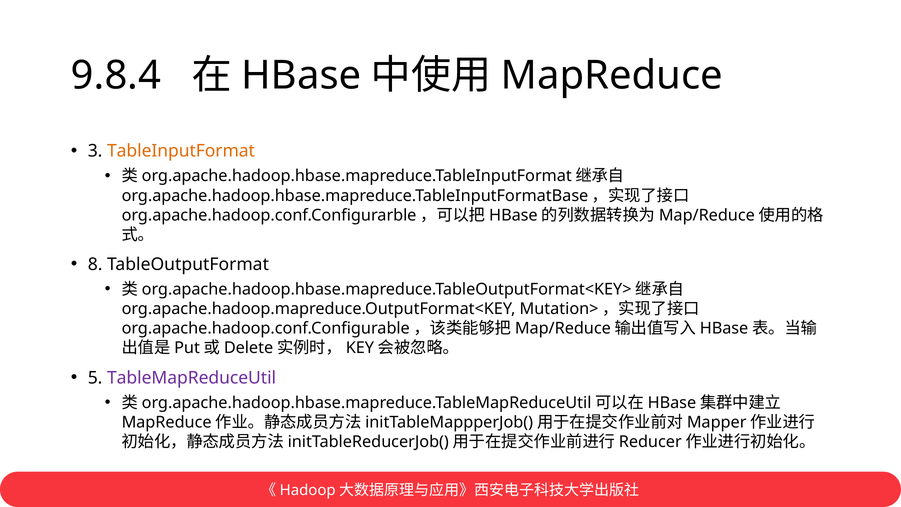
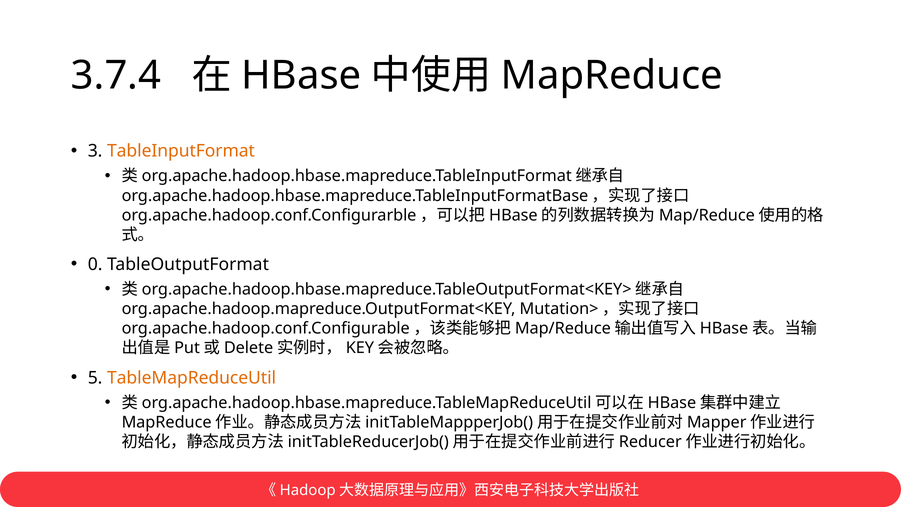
9.8.4: 9.8.4 -> 3.7.4
8: 8 -> 0
TableMapReduceUtil colour: purple -> orange
